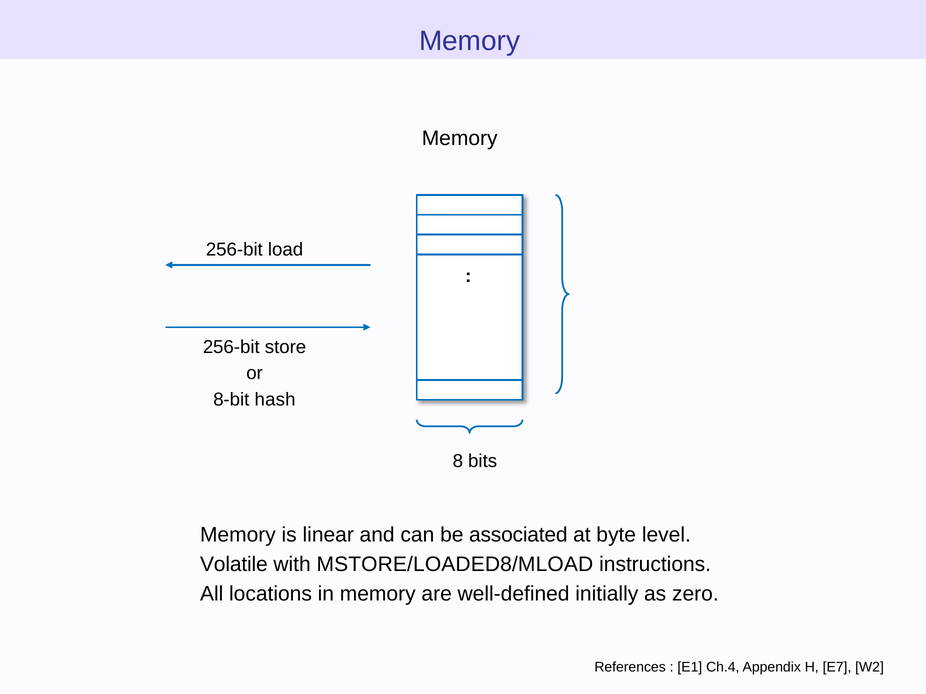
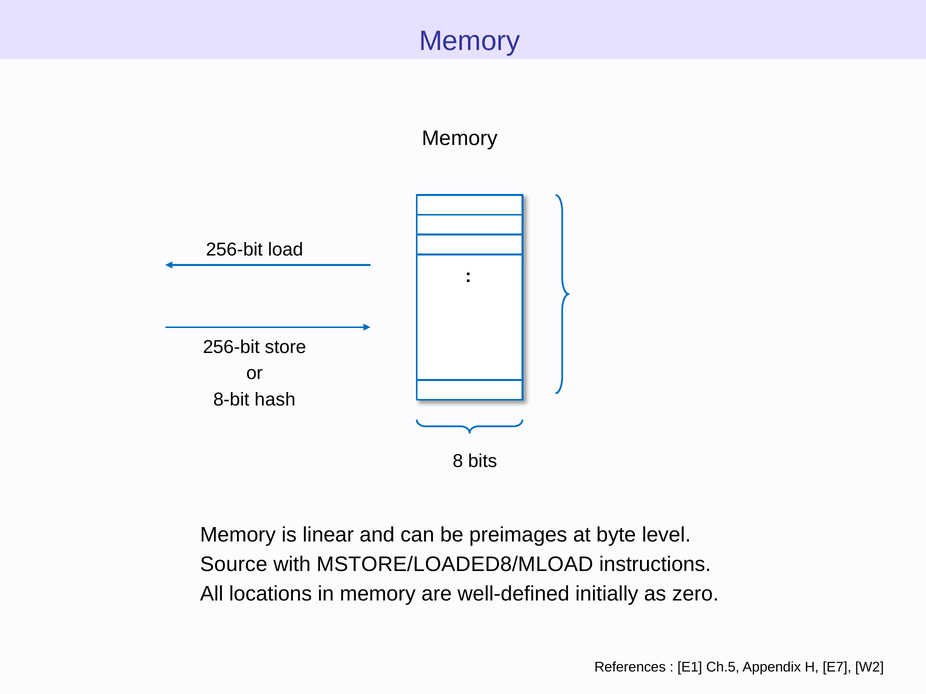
associated: associated -> preimages
Volatile: Volatile -> Source
Ch.4: Ch.4 -> Ch.5
